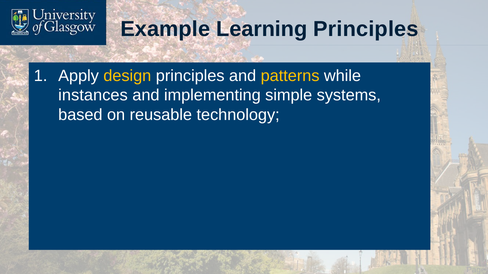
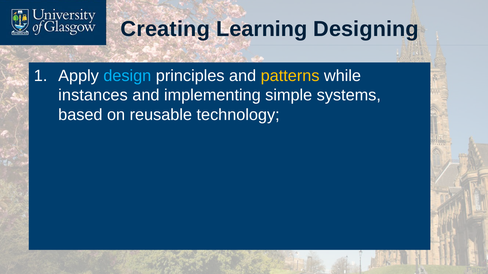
Example: Example -> Creating
Learning Principles: Principles -> Designing
design colour: yellow -> light blue
